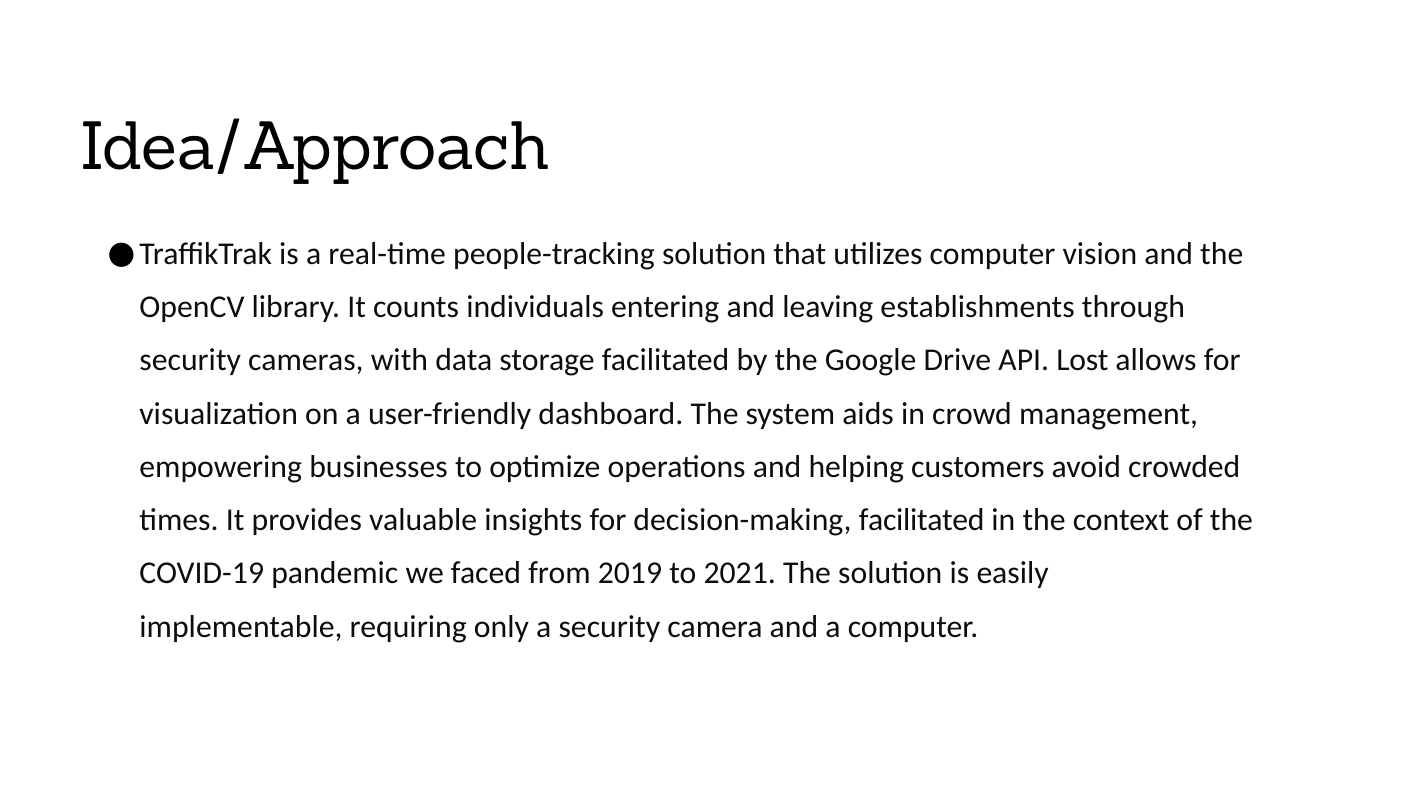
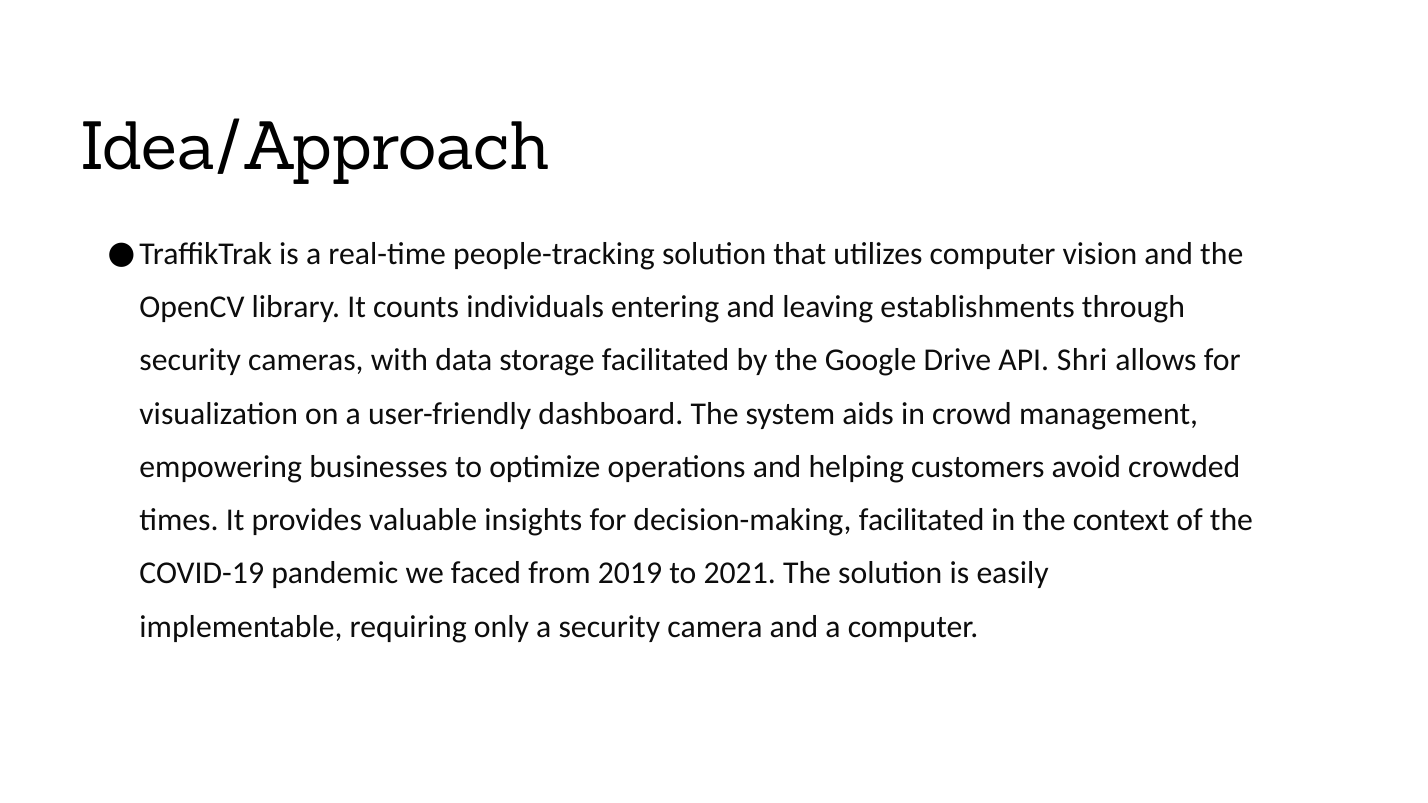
Lost: Lost -> Shri
